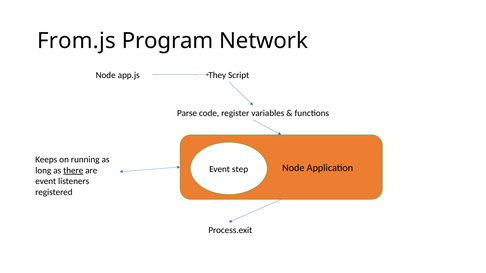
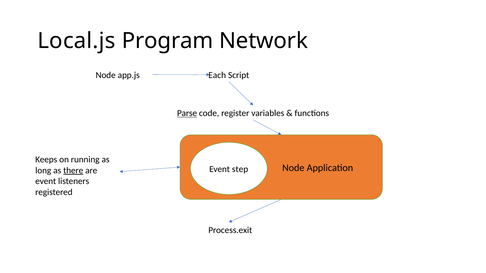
From.js: From.js -> Local.js
They: They -> Each
Parse underline: none -> present
